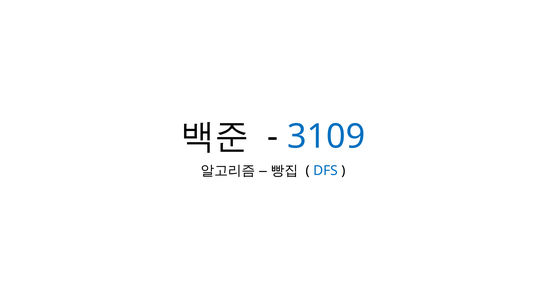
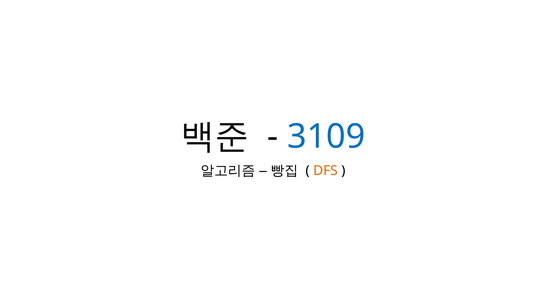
DFS colour: blue -> orange
